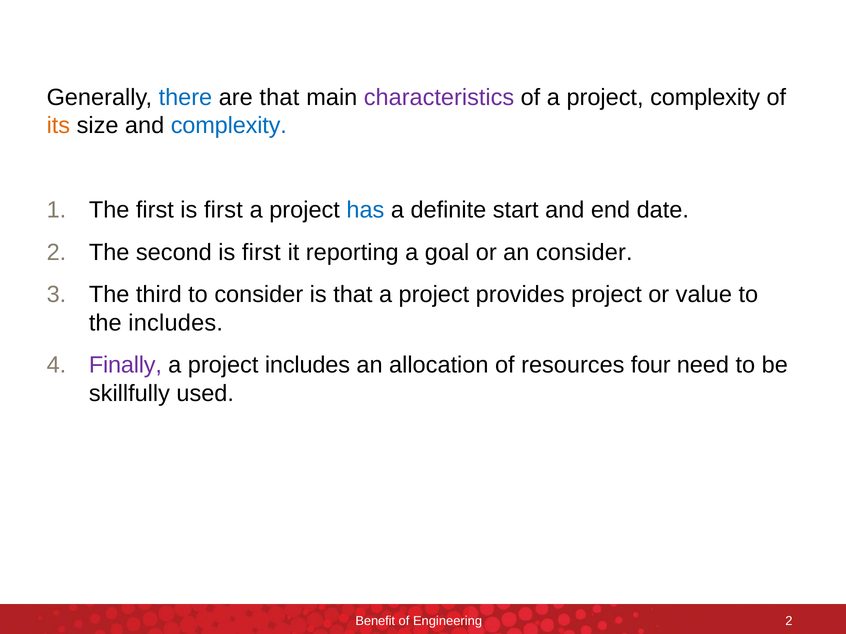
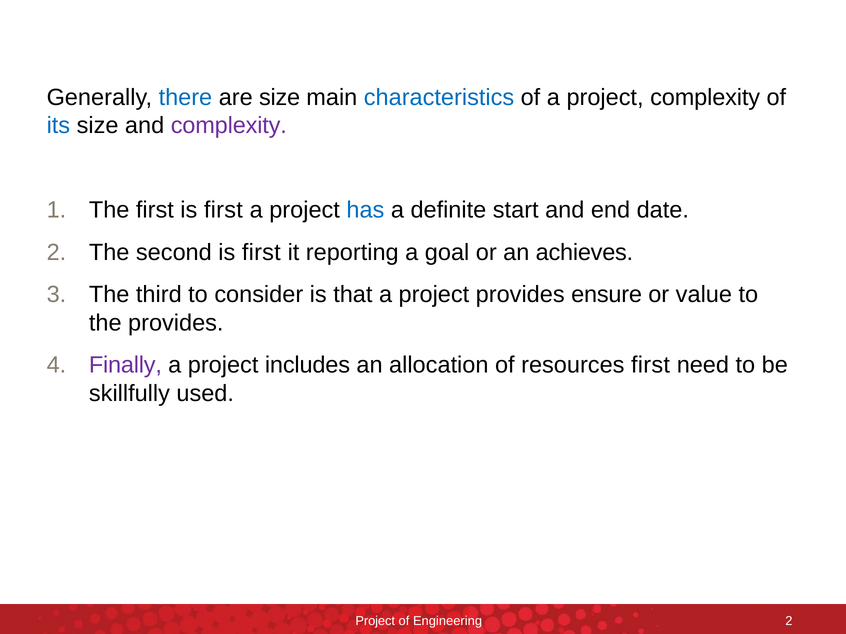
are that: that -> size
characteristics colour: purple -> blue
its colour: orange -> blue
complexity at (229, 126) colour: blue -> purple
an consider: consider -> achieves
provides project: project -> ensure
the includes: includes -> provides
resources four: four -> first
Benefit at (375, 621): Benefit -> Project
